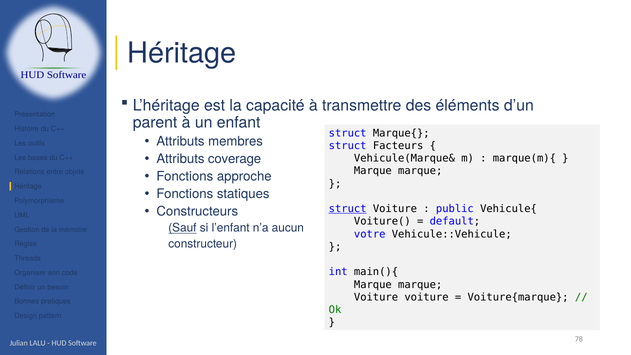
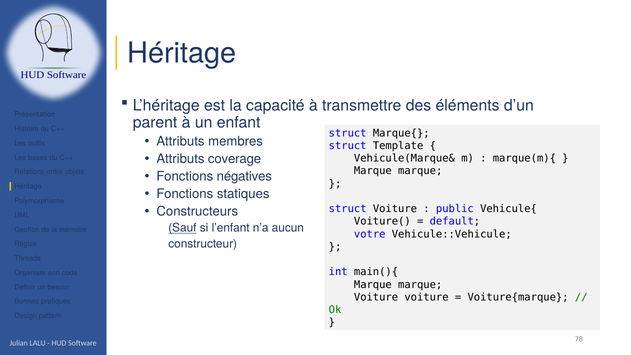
Facteurs: Facteurs -> Template
approche: approche -> négatives
struct at (348, 209) underline: present -> none
